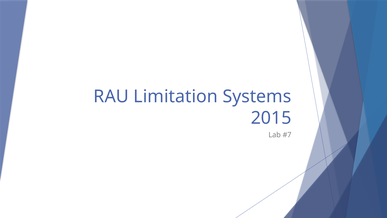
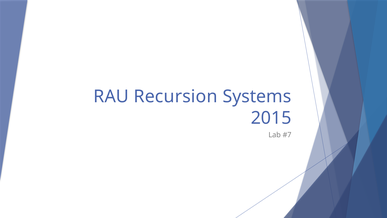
Limitation: Limitation -> Recursion
